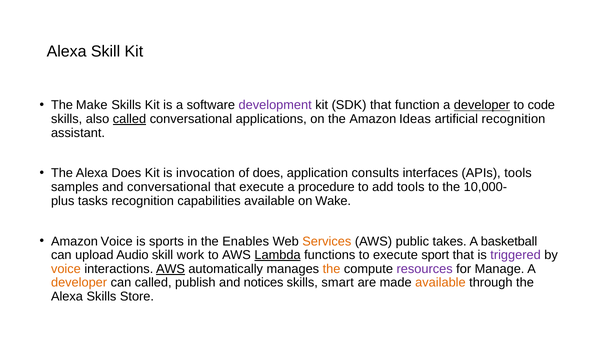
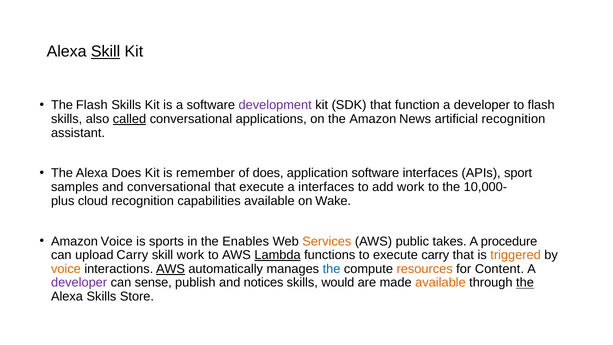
Skill at (106, 52) underline: none -> present
The Make: Make -> Flash
developer at (482, 105) underline: present -> none
to code: code -> flash
Ideas: Ideas -> News
invocation: invocation -> remember
application consults: consults -> software
APIs tools: tools -> sport
a procedure: procedure -> interfaces
add tools: tools -> work
tasks: tasks -> cloud
basketball: basketball -> procedure
upload Audio: Audio -> Carry
execute sport: sport -> carry
triggered colour: purple -> orange
the at (332, 269) colour: orange -> blue
resources colour: purple -> orange
Manage: Manage -> Content
developer at (79, 283) colour: orange -> purple
can called: called -> sense
smart: smart -> would
the at (525, 283) underline: none -> present
